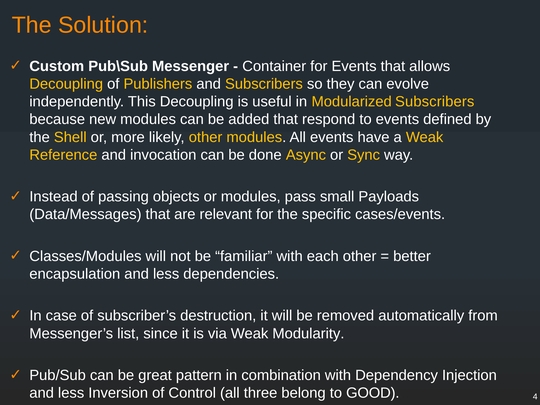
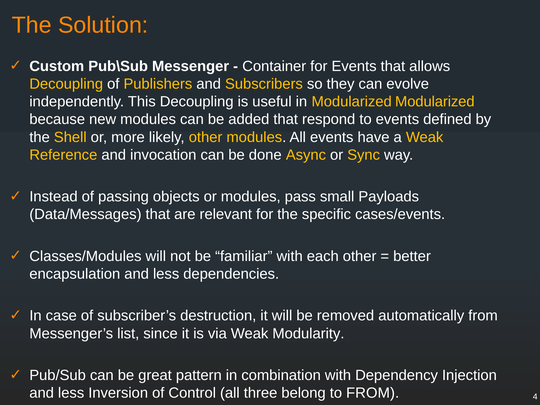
Modularized Subscribers: Subscribers -> Modularized
to GOOD: GOOD -> FROM
